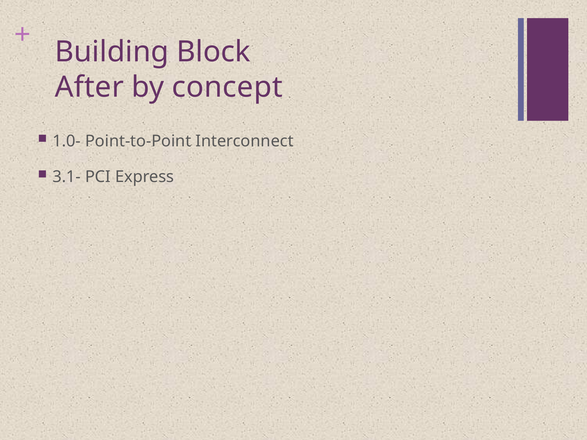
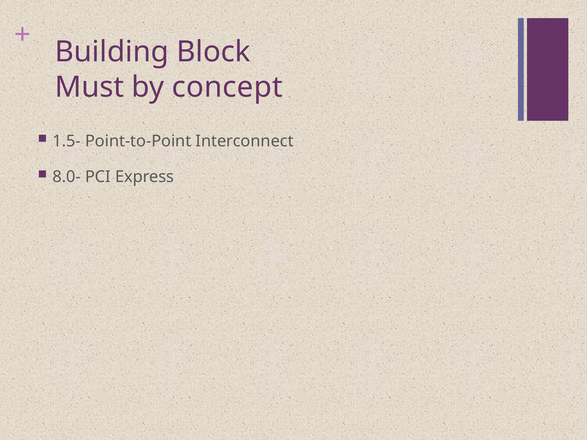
After: After -> Must
1.0-: 1.0- -> 1.5-
3.1-: 3.1- -> 8.0-
